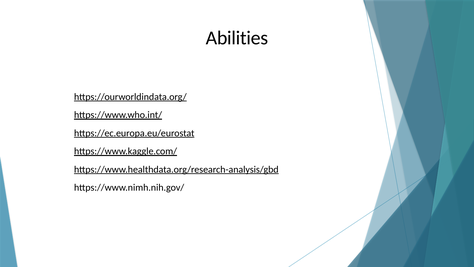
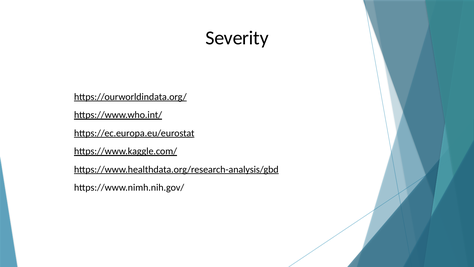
Abilities: Abilities -> Severity
